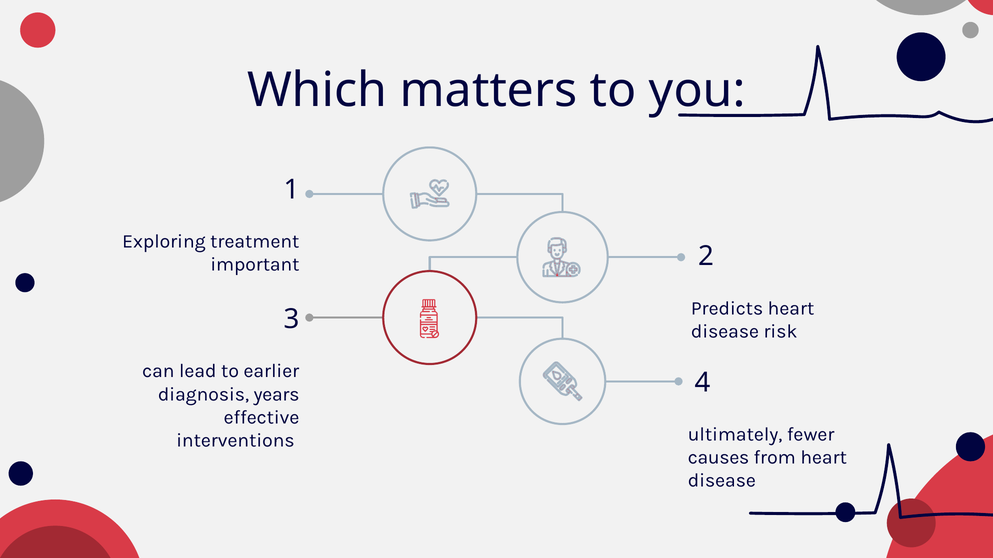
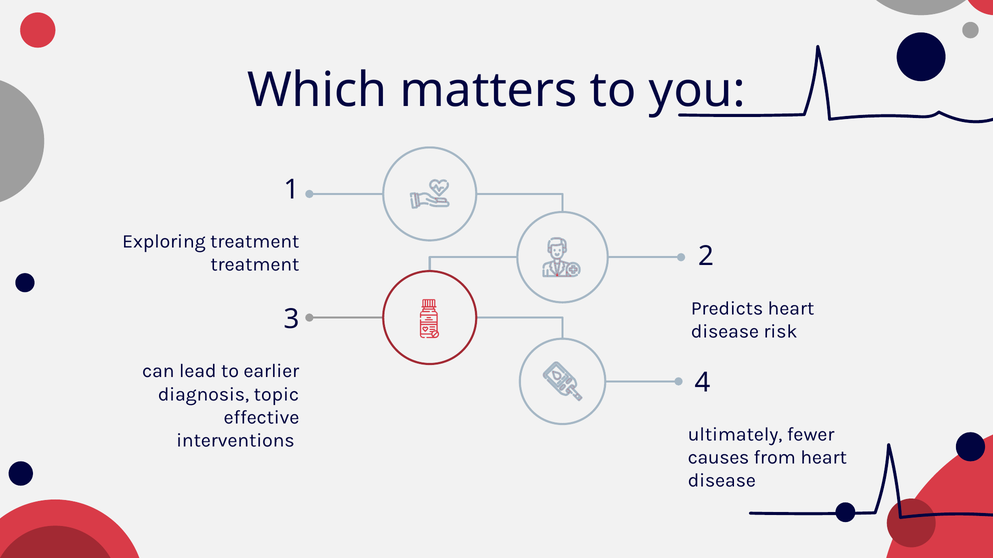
important at (255, 265): important -> treatment
years: years -> topic
